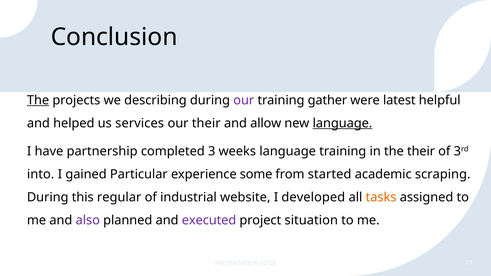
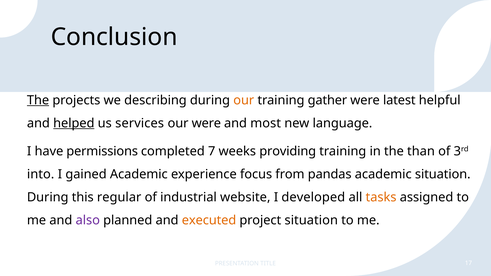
our at (244, 100) colour: purple -> orange
helped underline: none -> present
our their: their -> were
allow: allow -> most
language at (342, 123) underline: present -> none
partnership: partnership -> permissions
3: 3 -> 7
weeks language: language -> providing
the their: their -> than
gained Particular: Particular -> Academic
some: some -> focus
started: started -> pandas
academic scraping: scraping -> situation
executed colour: purple -> orange
